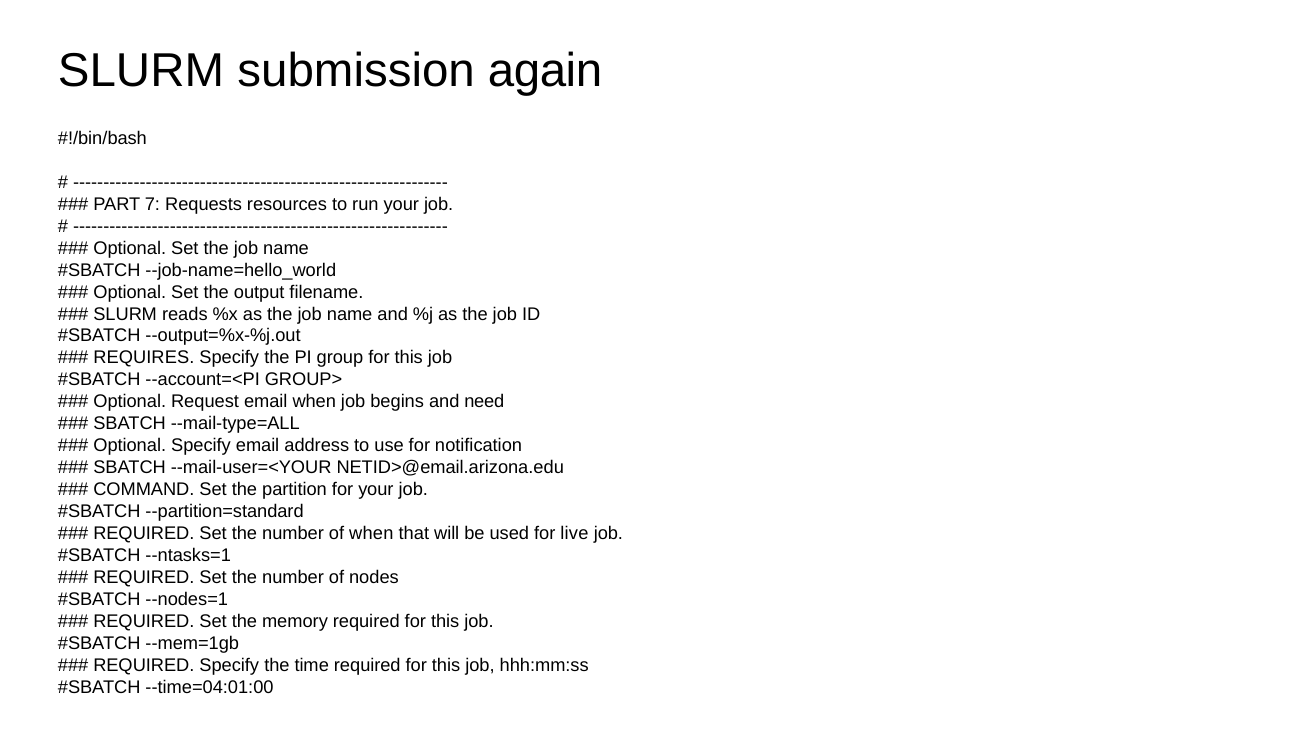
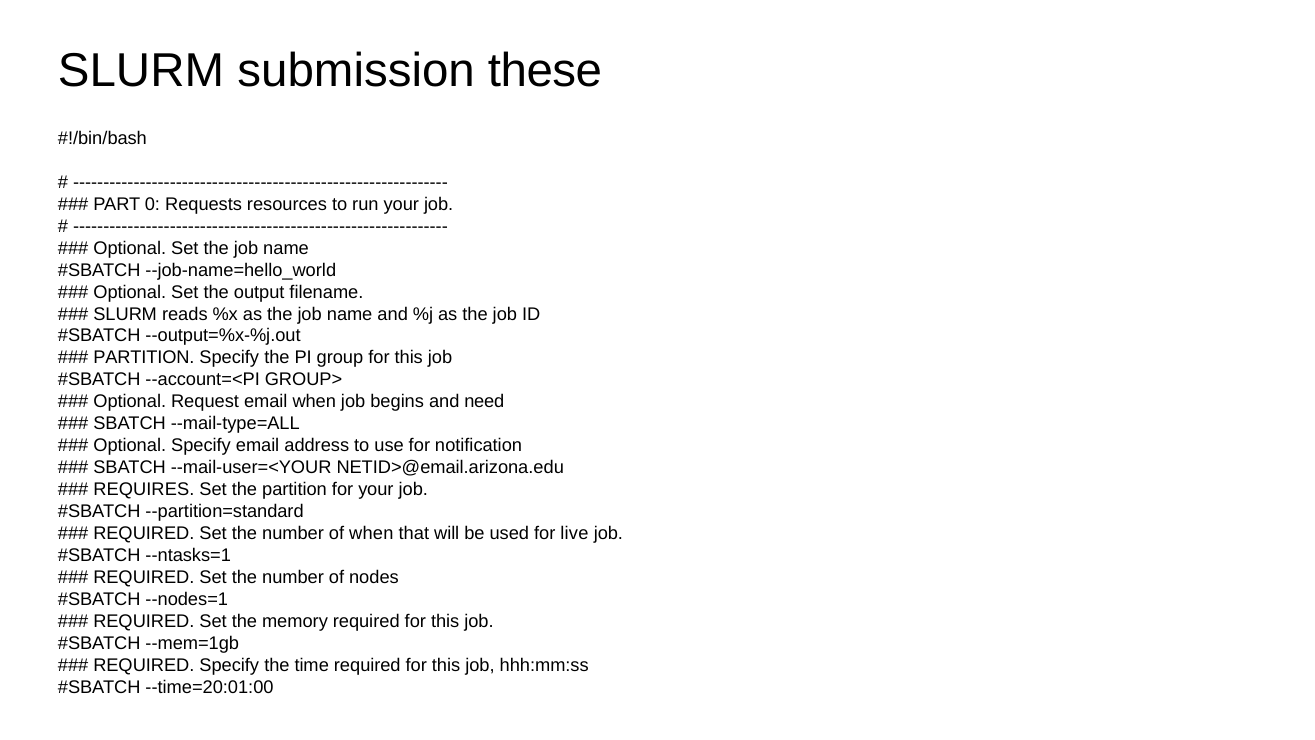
again: again -> these
7: 7 -> 0
REQUIRES at (144, 358): REQUIRES -> PARTITION
COMMAND: COMMAND -> REQUIRES
--time=04:01:00: --time=04:01:00 -> --time=20:01:00
